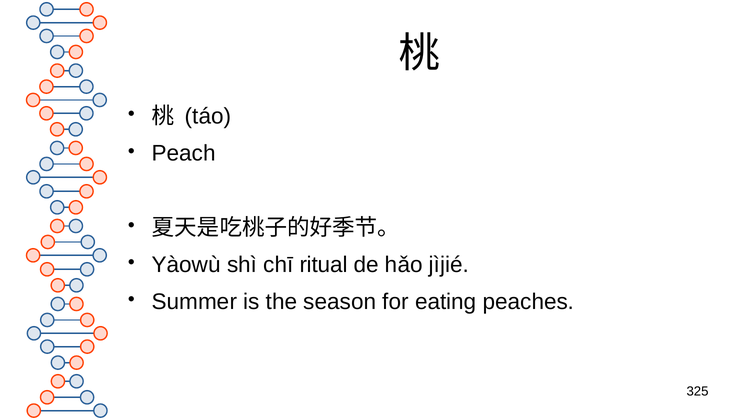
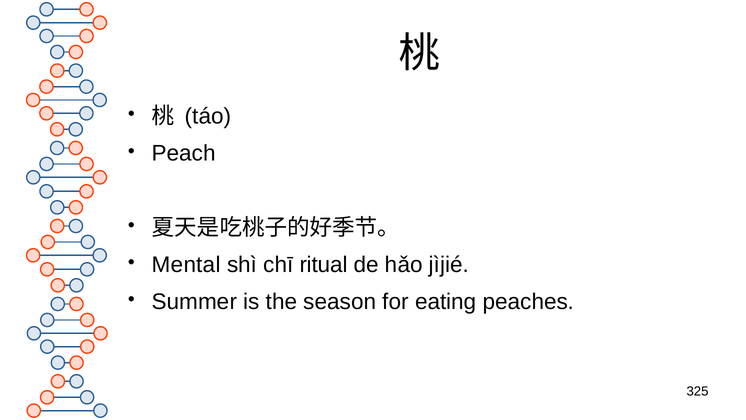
Yàowù: Yàowù -> Mental
